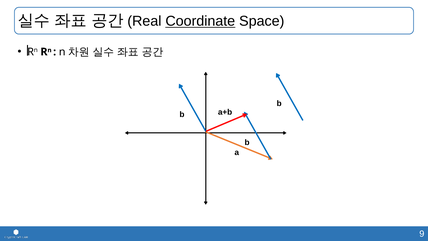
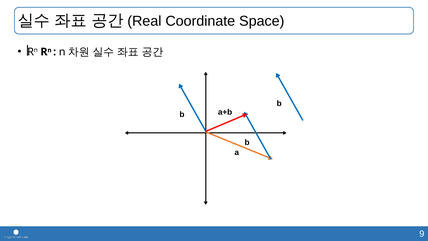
Coordinate underline: present -> none
